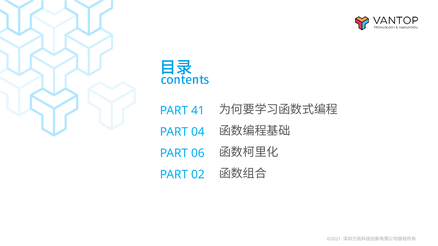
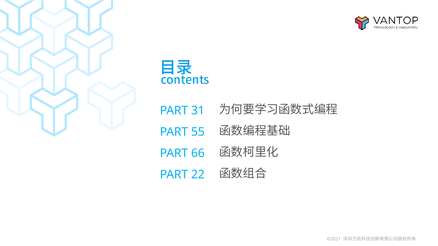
41: 41 -> 31
04: 04 -> 55
06: 06 -> 66
02: 02 -> 22
